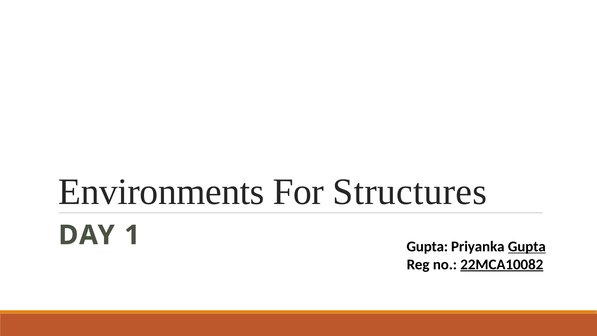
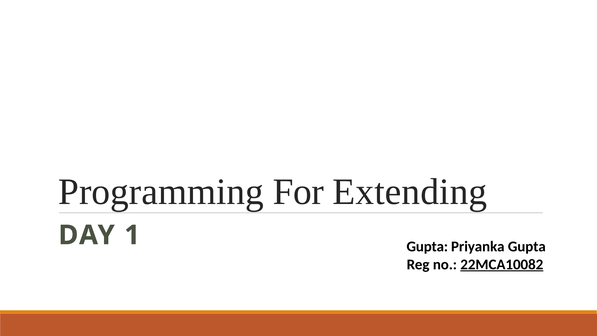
Environments: Environments -> Programming
Structures: Structures -> Extending
Gupta at (527, 246) underline: present -> none
